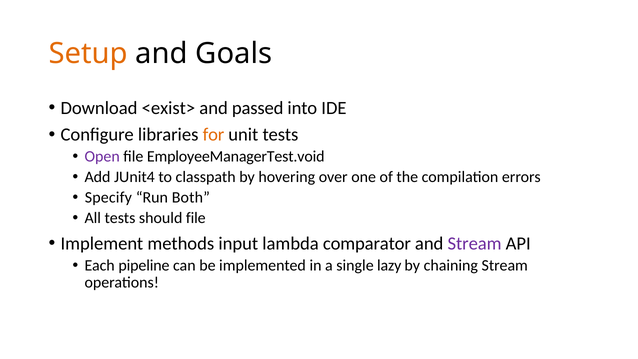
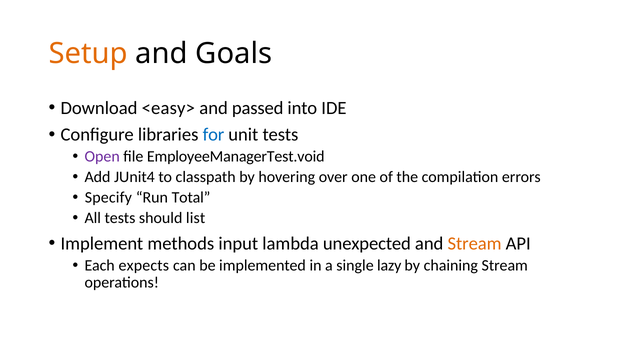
<exist>: <exist> -> <easy>
for colour: orange -> blue
Both: Both -> Total
should file: file -> list
comparator: comparator -> unexpected
Stream at (475, 243) colour: purple -> orange
pipeline: pipeline -> expects
